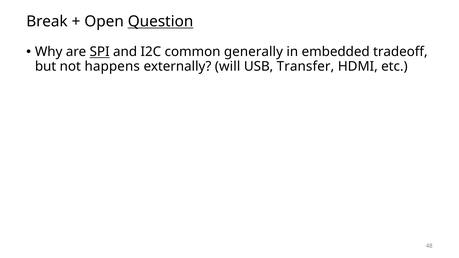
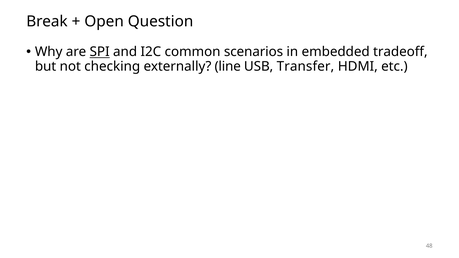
Question underline: present -> none
generally: generally -> scenarios
happens: happens -> checking
will: will -> line
